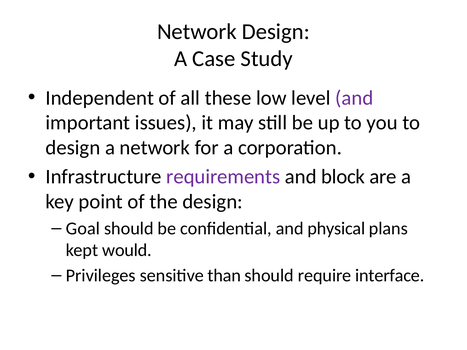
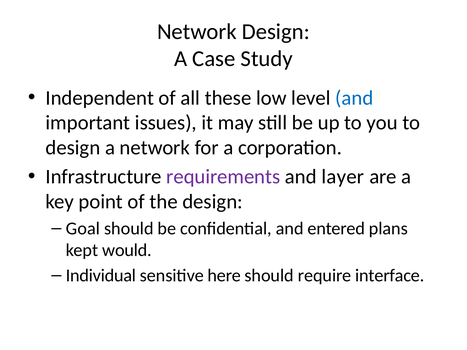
and at (354, 98) colour: purple -> blue
block: block -> layer
physical: physical -> entered
Privileges: Privileges -> Individual
than: than -> here
